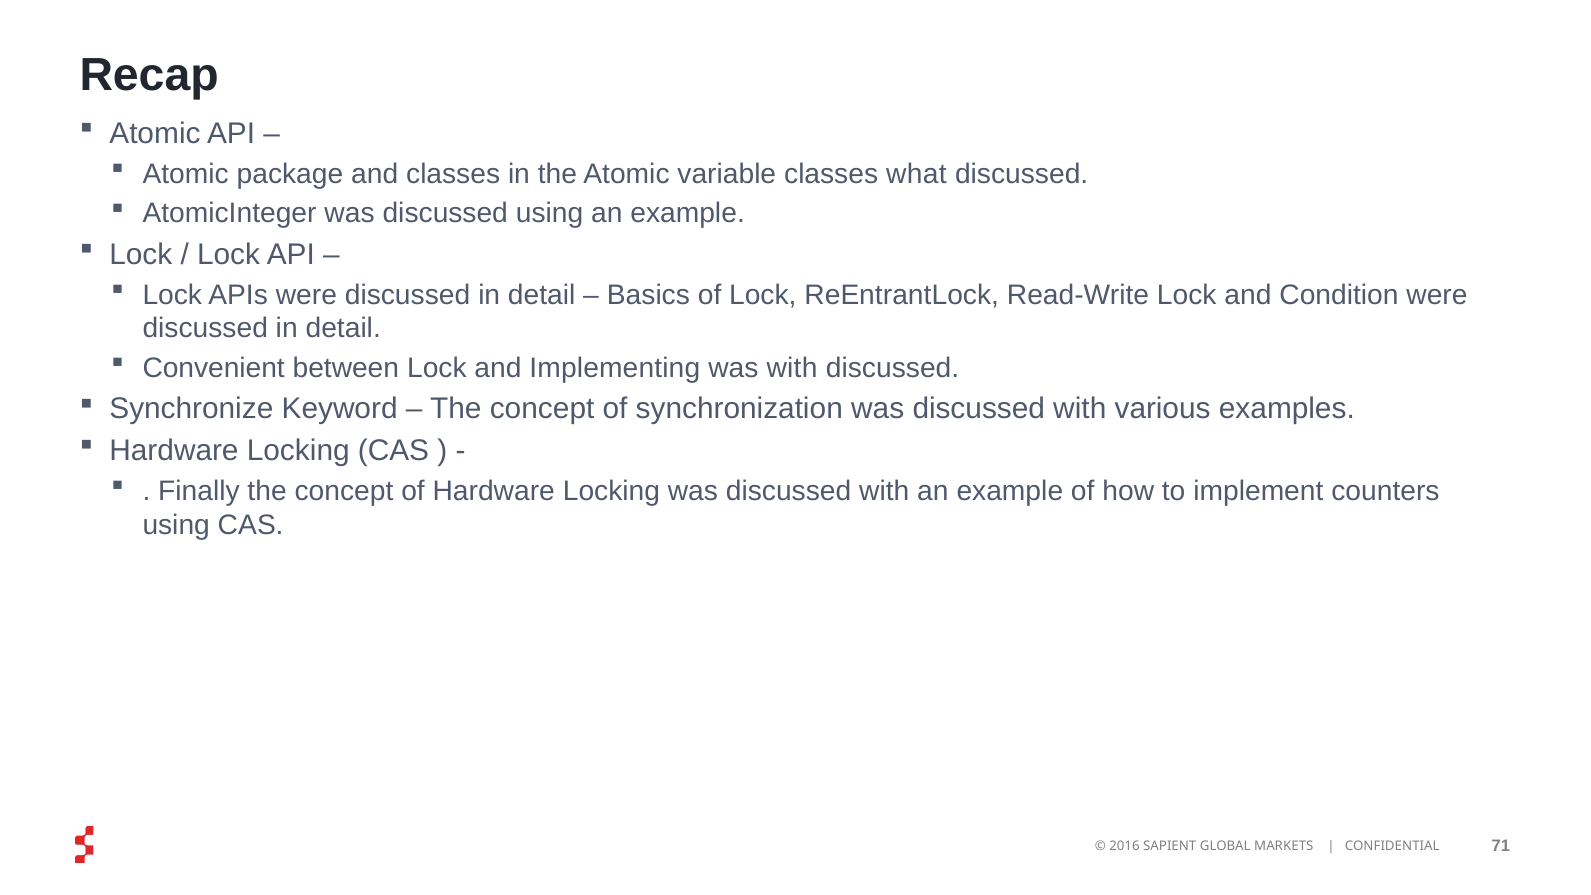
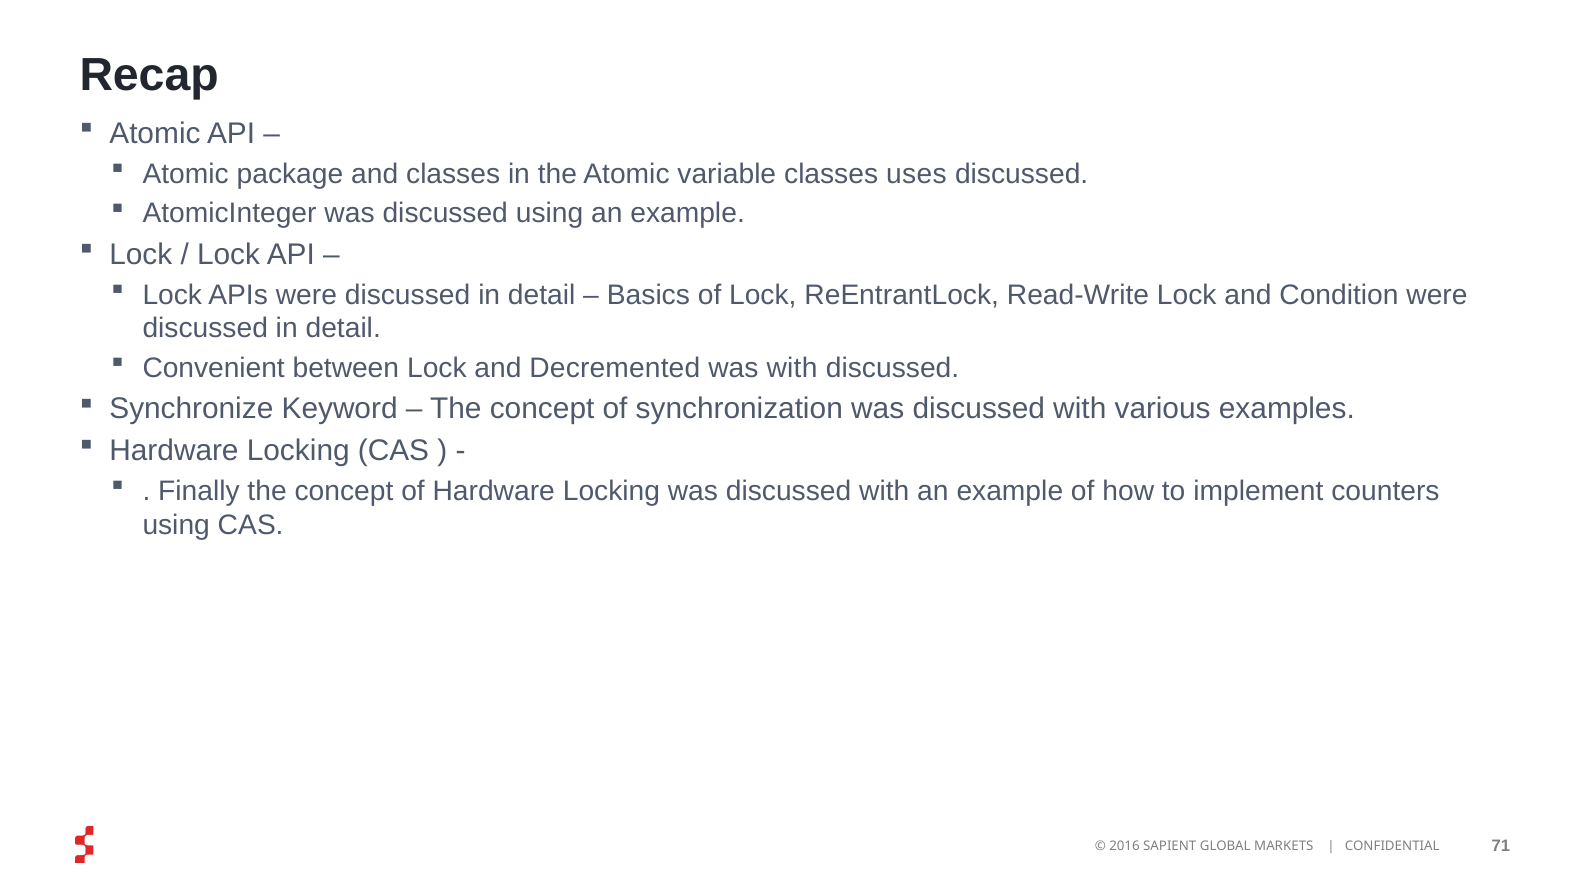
what: what -> uses
Implementing: Implementing -> Decremented
